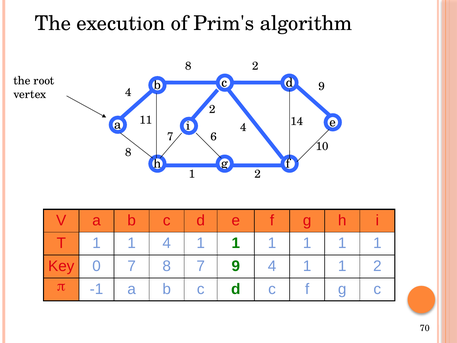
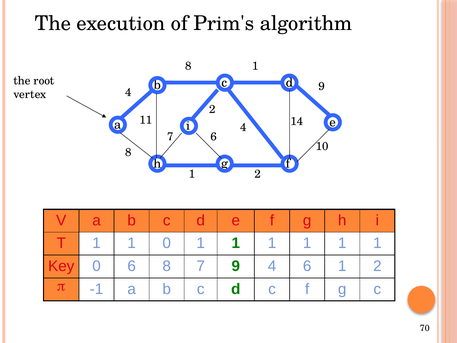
8 2: 2 -> 1
1 4: 4 -> 0
0 7: 7 -> 6
9 4 1: 1 -> 6
